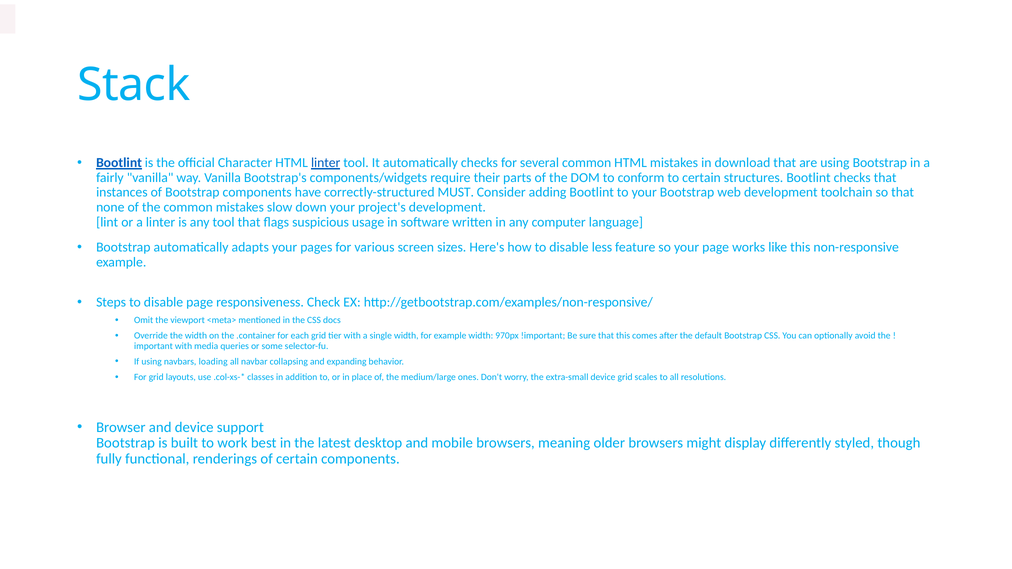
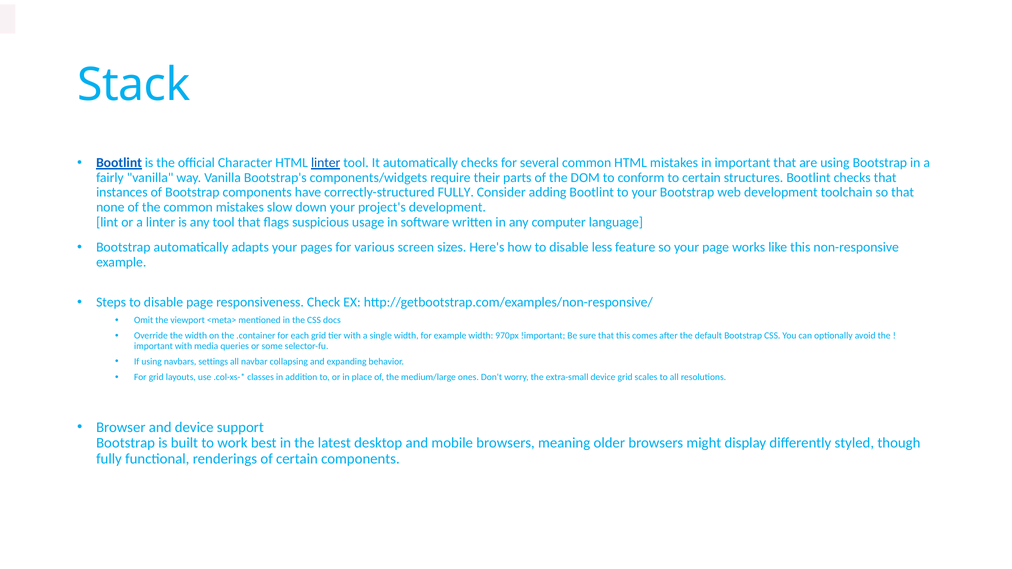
in download: download -> important
correctly-structured MUST: MUST -> FULLY
loading: loading -> settings
